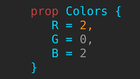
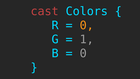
prop: prop -> cast
2 at (87, 25): 2 -> 0
0: 0 -> 1
2 at (83, 53): 2 -> 0
